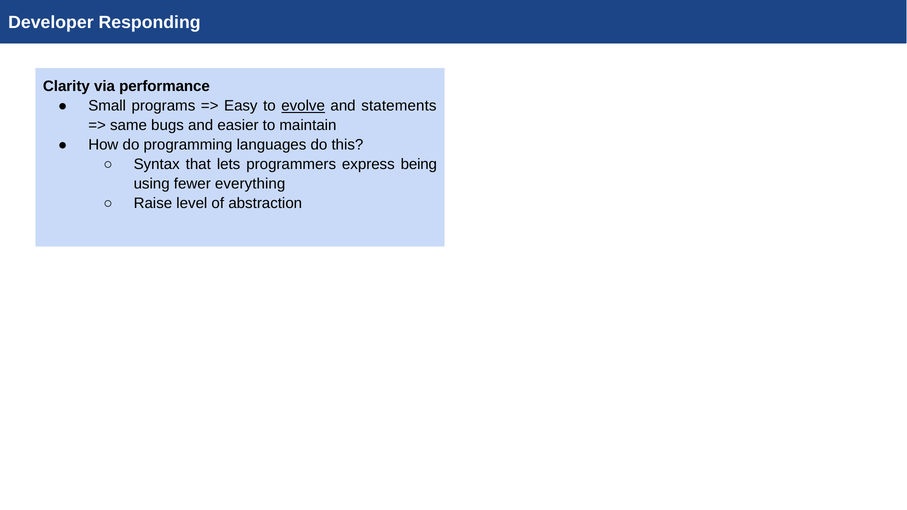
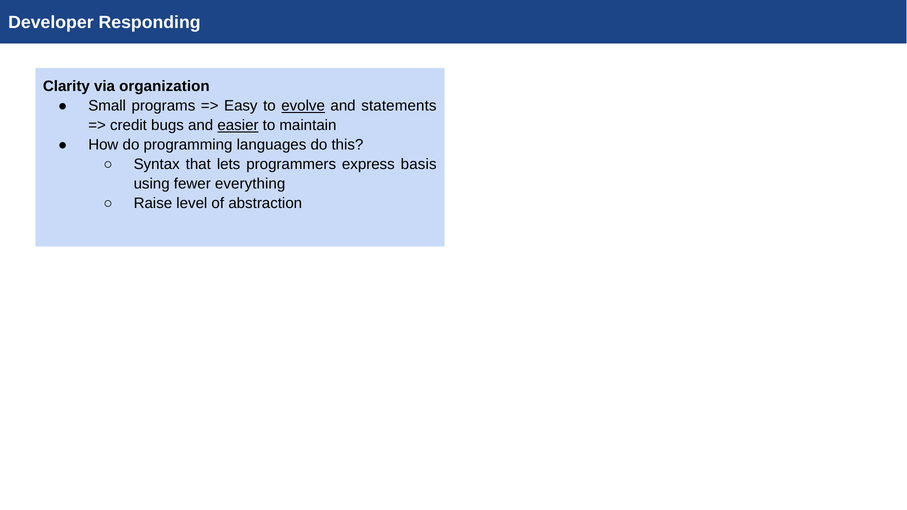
performance: performance -> organization
same: same -> credit
easier underline: none -> present
being: being -> basis
